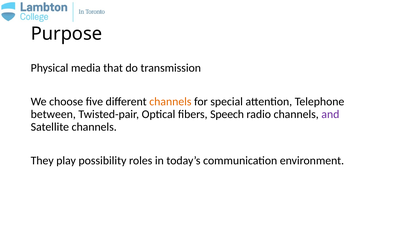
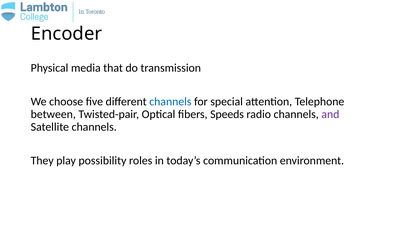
Purpose: Purpose -> Encoder
channels at (170, 102) colour: orange -> blue
Speech: Speech -> Speeds
